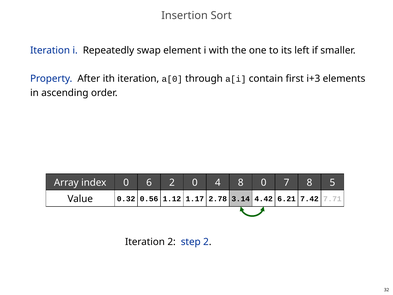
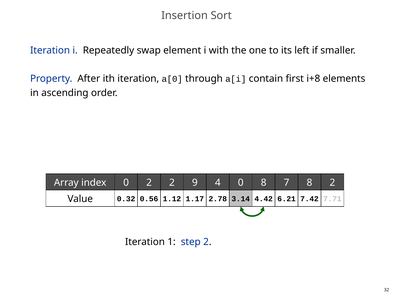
i+3: i+3 -> i+8
0 6: 6 -> 2
2 0: 0 -> 9
4 8: 8 -> 0
index 0: 0 -> 8
8 5: 5 -> 2
Iteration 2: 2 -> 1
